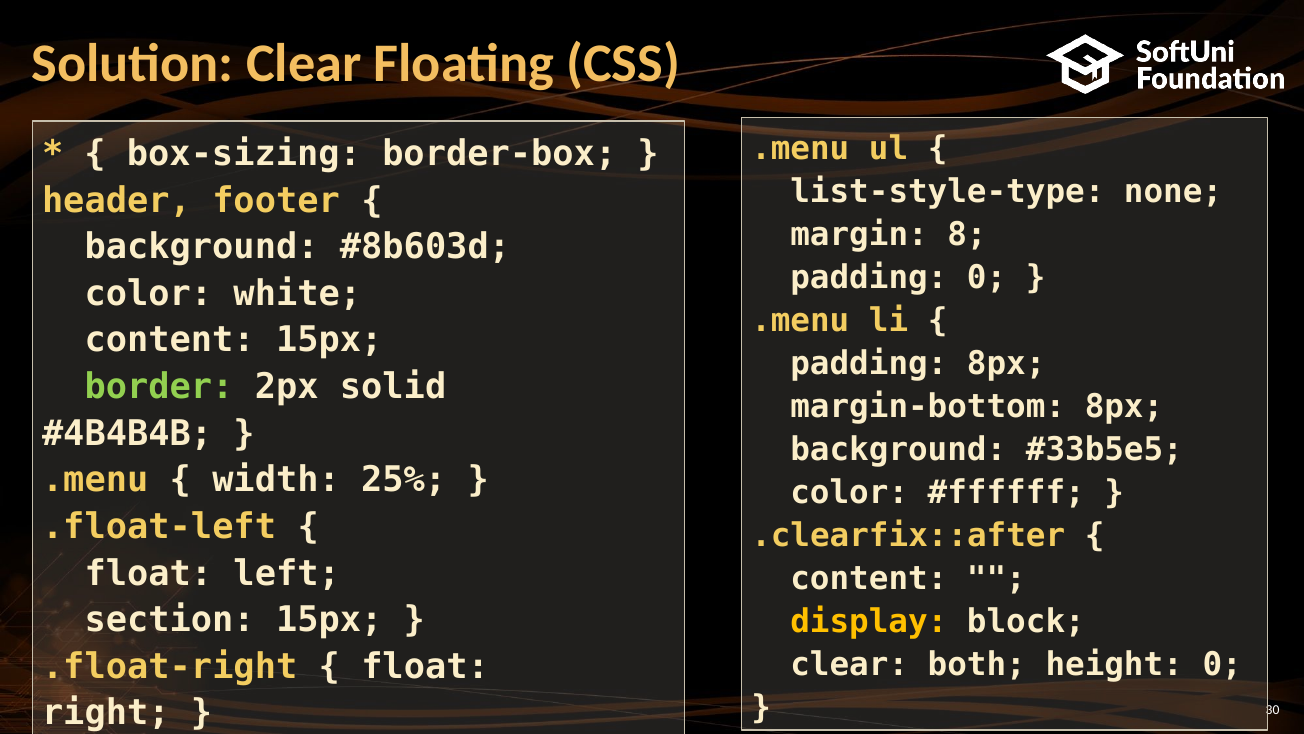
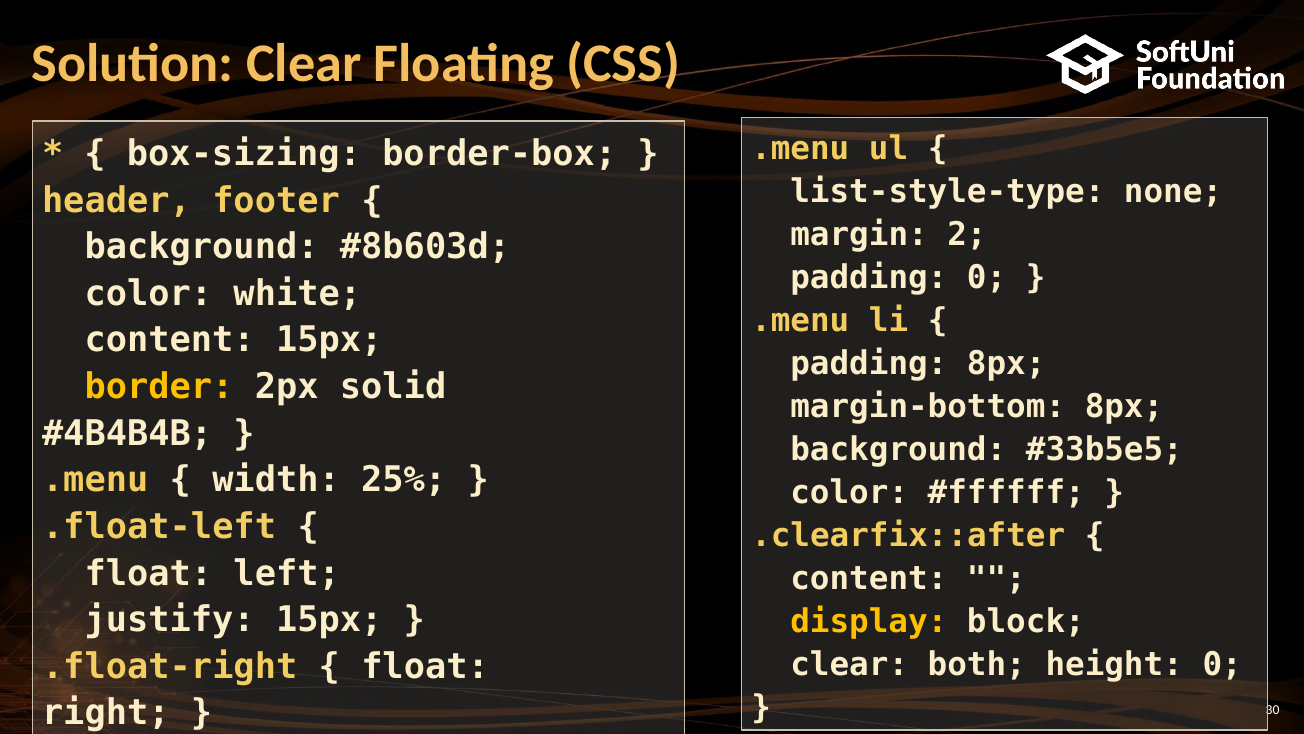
8: 8 -> 2
border colour: light green -> yellow
section: section -> justify
